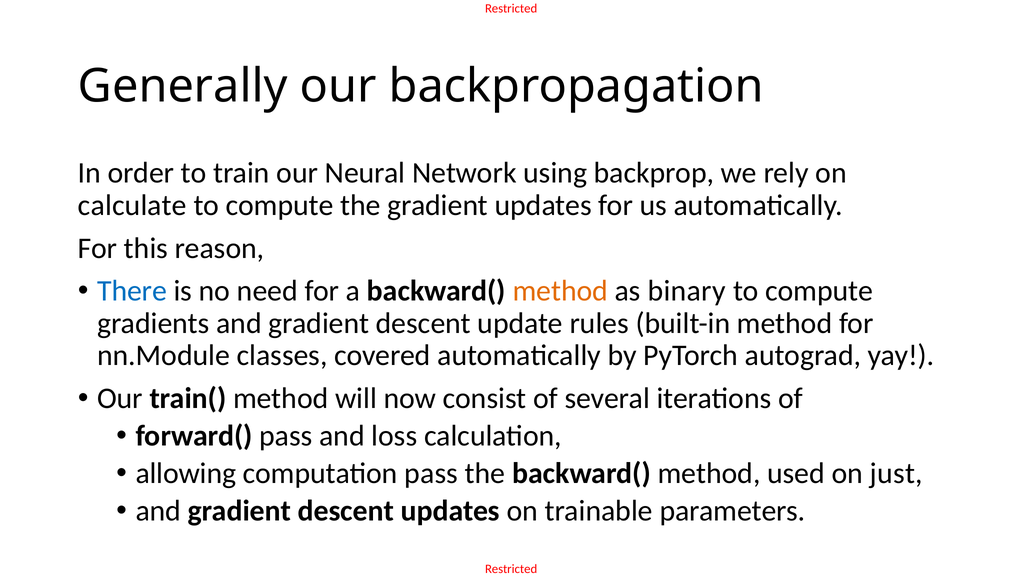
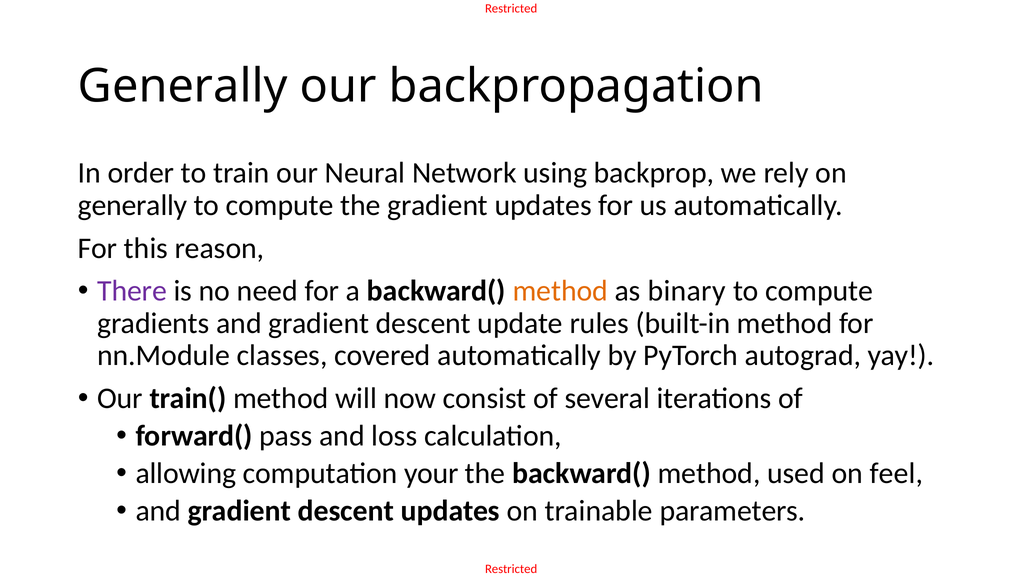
calculate at (132, 205): calculate -> generally
There colour: blue -> purple
computation pass: pass -> your
just: just -> feel
